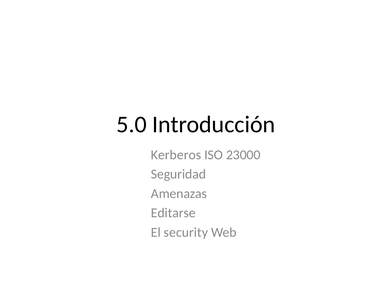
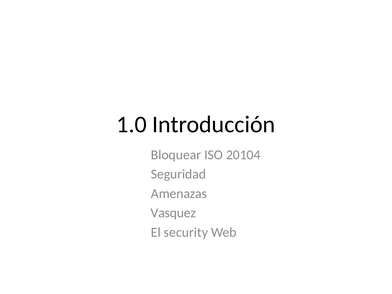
5.0: 5.0 -> 1.0
Kerberos: Kerberos -> Bloquear
23000: 23000 -> 20104
Editarse: Editarse -> Vasquez
